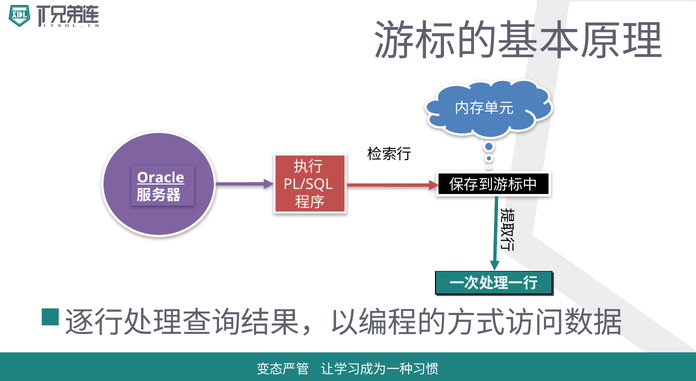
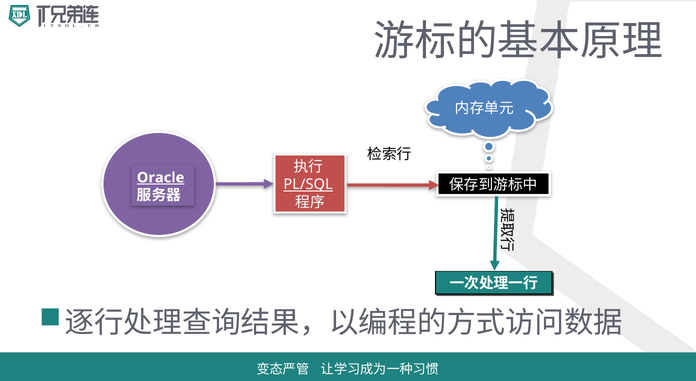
PL/SQL underline: none -> present
